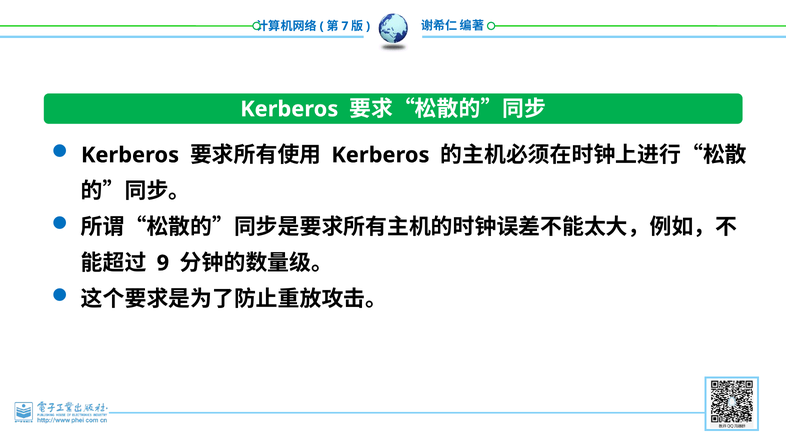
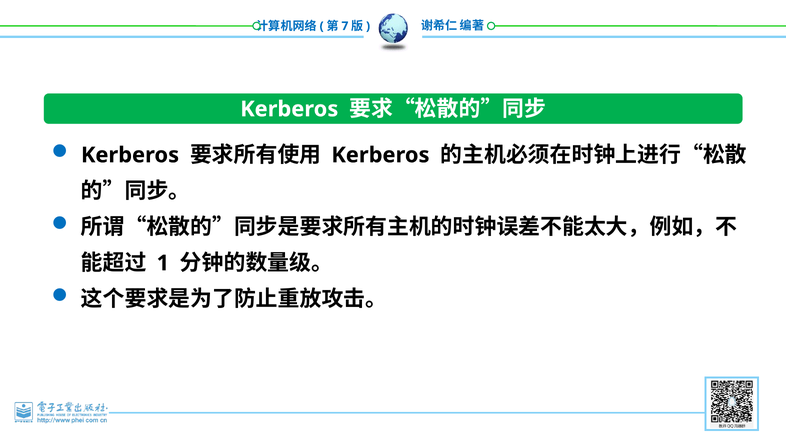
9: 9 -> 1
